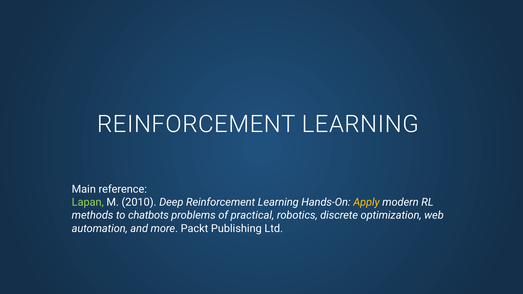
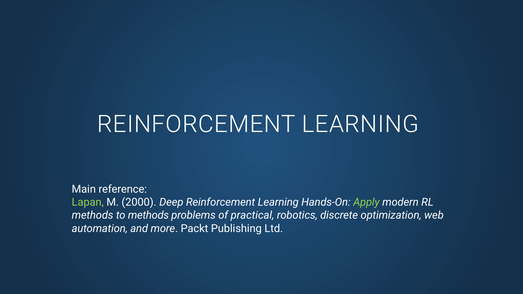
2010: 2010 -> 2000
Apply colour: yellow -> light green
to chatbots: chatbots -> methods
